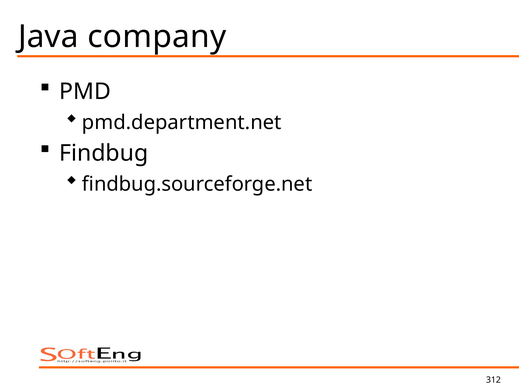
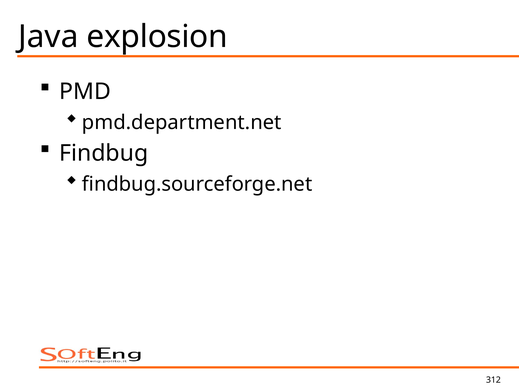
company: company -> explosion
